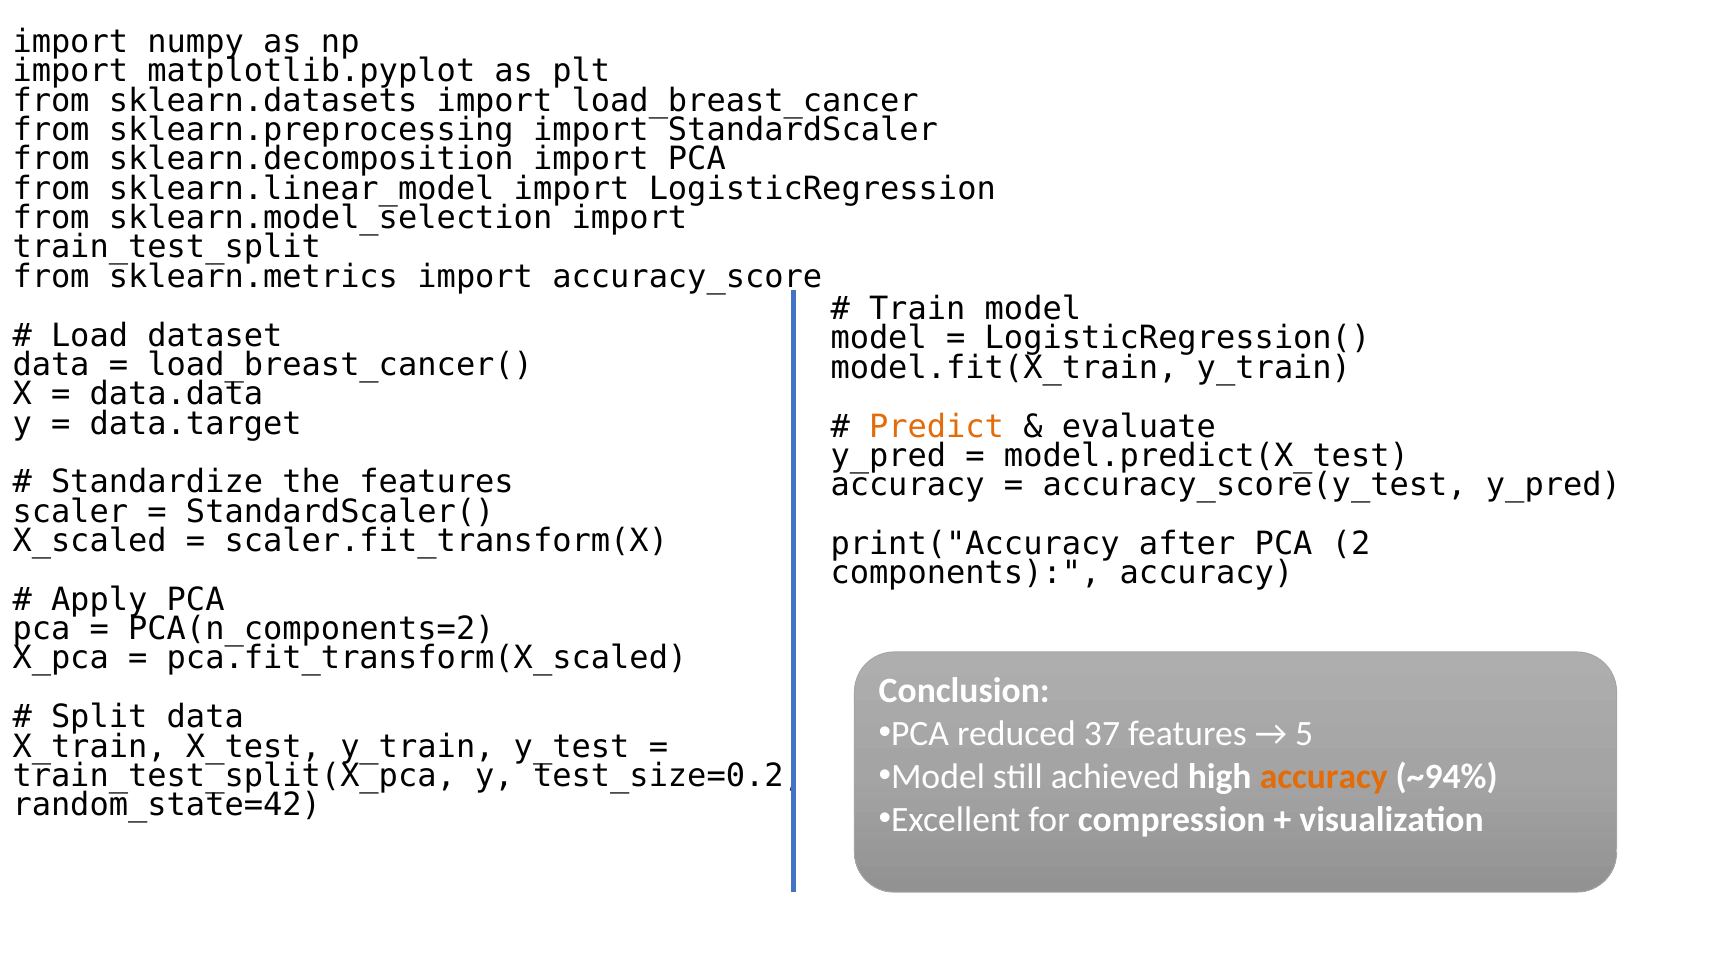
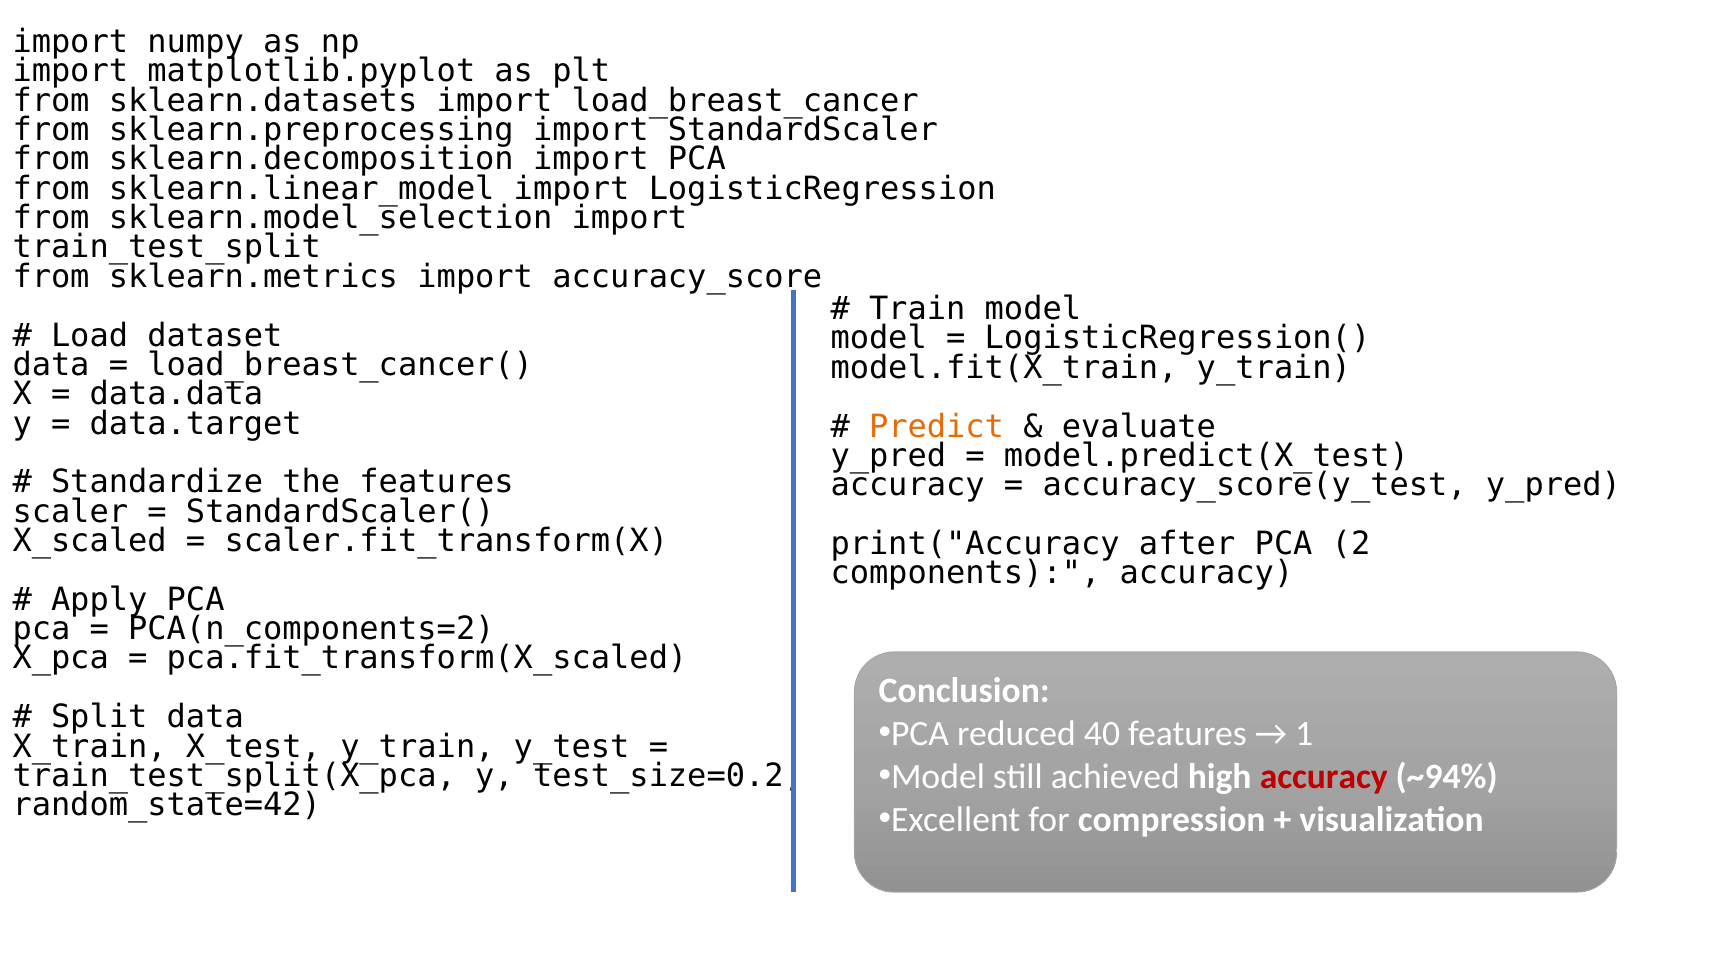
37: 37 -> 40
5: 5 -> 1
accuracy at (1324, 777) colour: orange -> red
